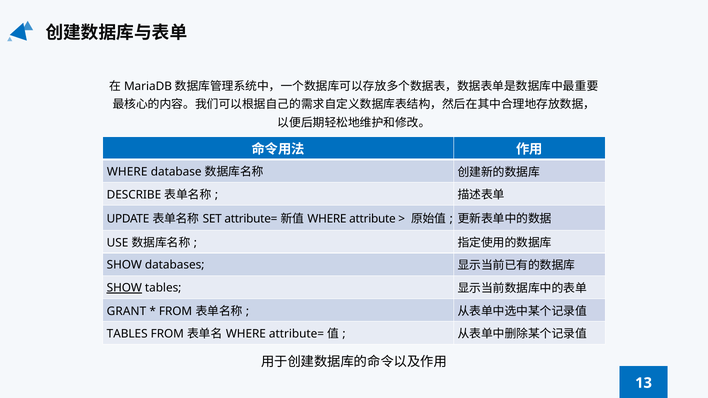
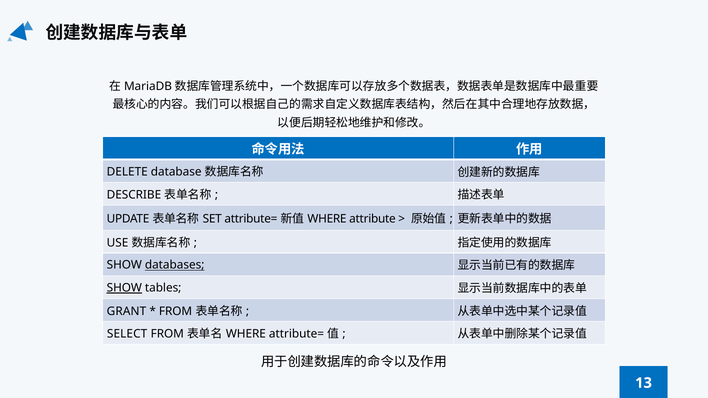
WHERE at (127, 172): WHERE -> DELETE
databases underline: none -> present
TABLES at (127, 334): TABLES -> SELECT
